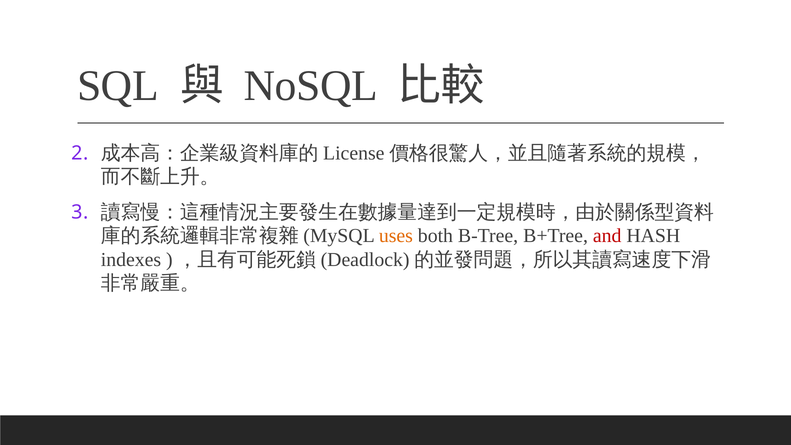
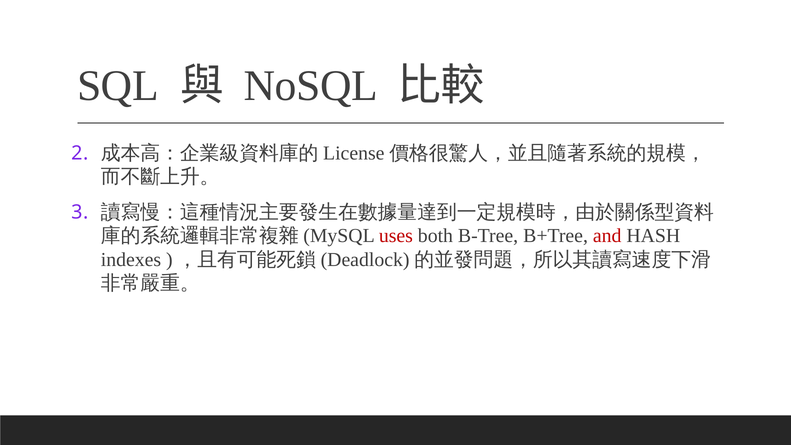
uses colour: orange -> red
